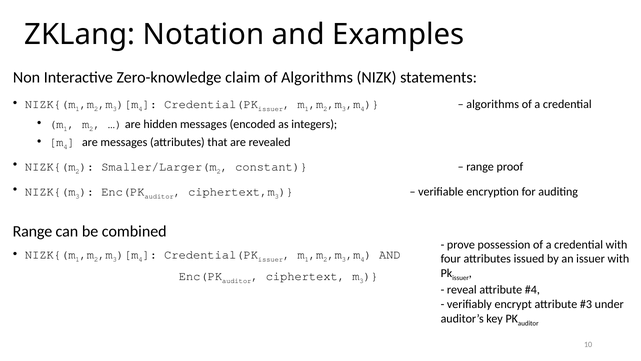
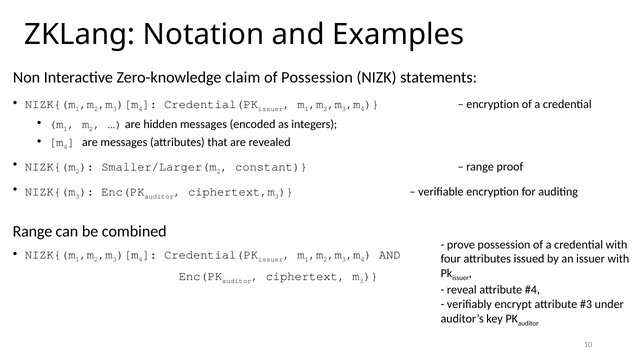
of Algorithms: Algorithms -> Possession
algorithms at (493, 104): algorithms -> encryption
